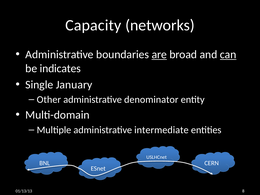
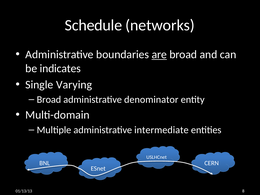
Capacity: Capacity -> Schedule
can underline: present -> none
January: January -> Varying
Other at (49, 100): Other -> Broad
